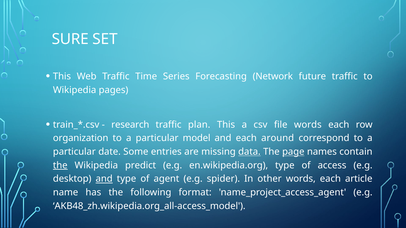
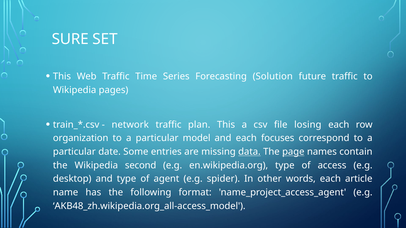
Network: Network -> Solution
research: research -> network
file words: words -> losing
around: around -> focuses
the at (60, 166) underline: present -> none
predict: predict -> second
and at (104, 179) underline: present -> none
